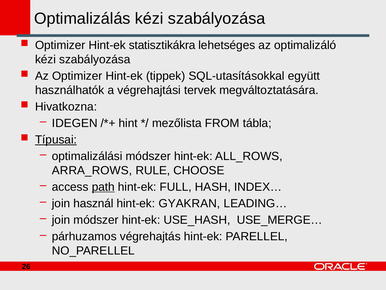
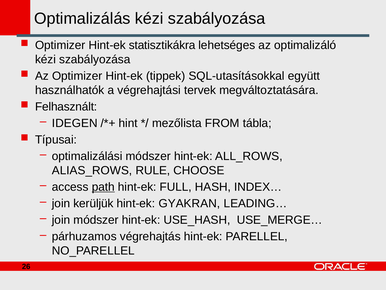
Hivatkozna: Hivatkozna -> Felhasznált
Típusai underline: present -> none
ARRA_ROWS: ARRA_ROWS -> ALIAS_ROWS
használ: használ -> kerüljük
